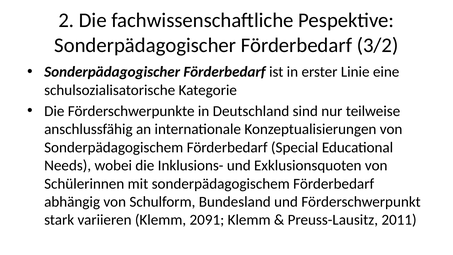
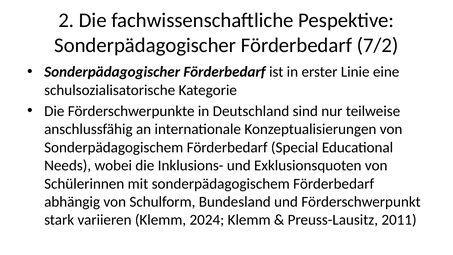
3/2: 3/2 -> 7/2
2091: 2091 -> 2024
